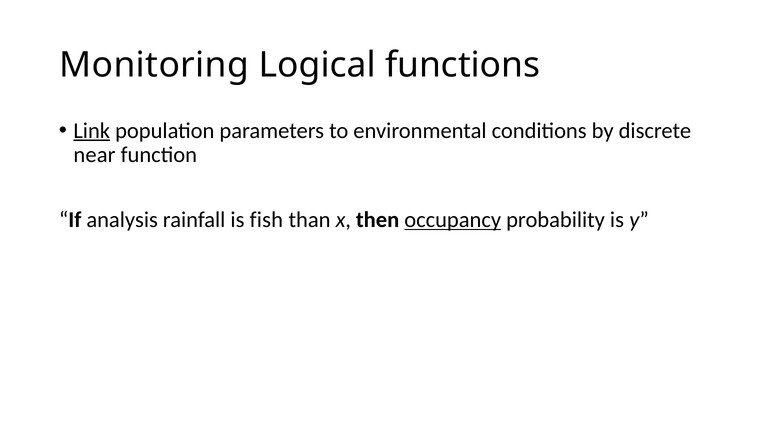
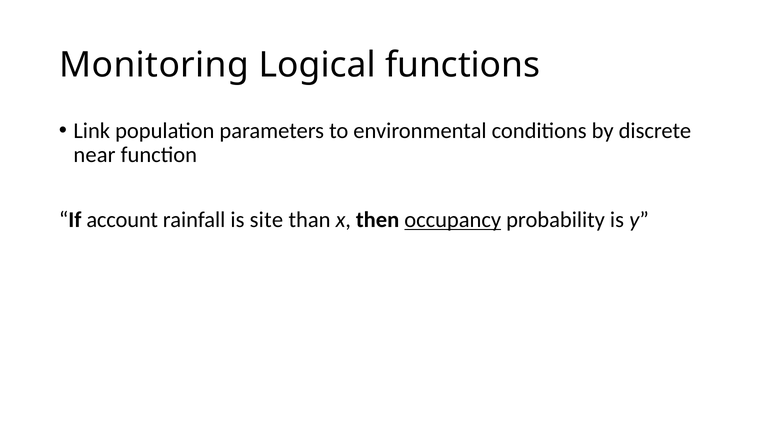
Link underline: present -> none
analysis: analysis -> account
fish: fish -> site
